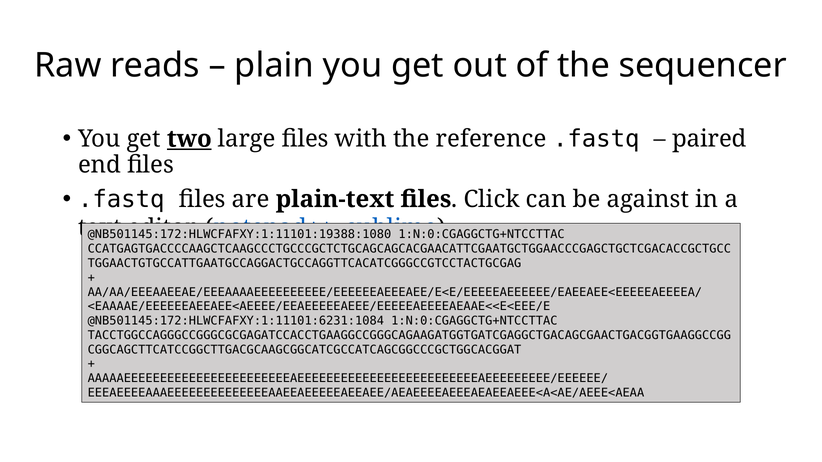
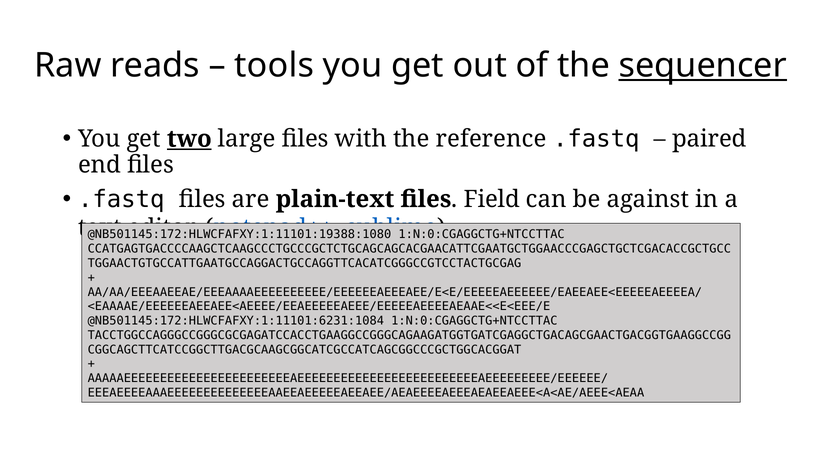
plain: plain -> tools
sequencer underline: none -> present
Click: Click -> Field
